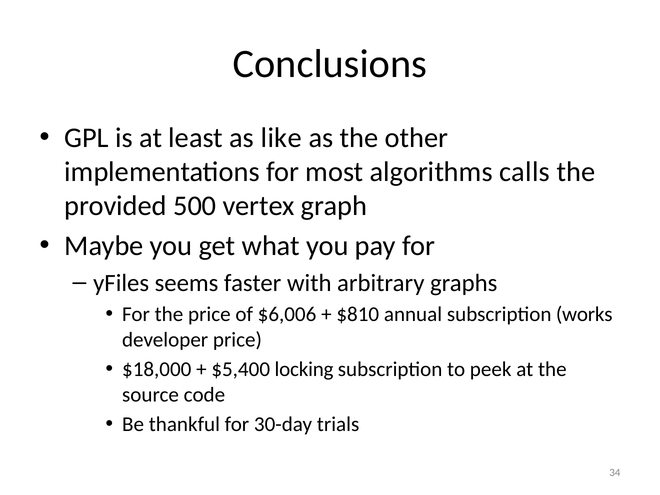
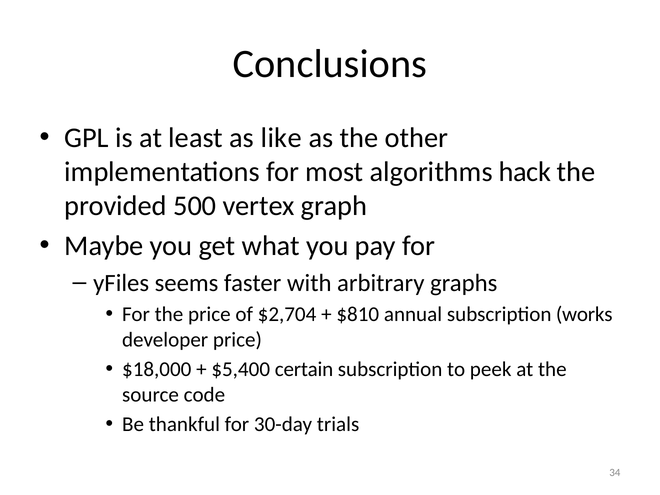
calls: calls -> hack
$6,006: $6,006 -> $2,704
locking: locking -> certain
